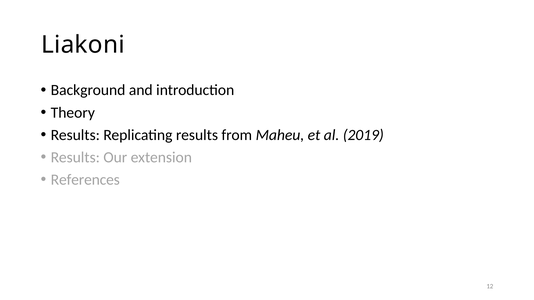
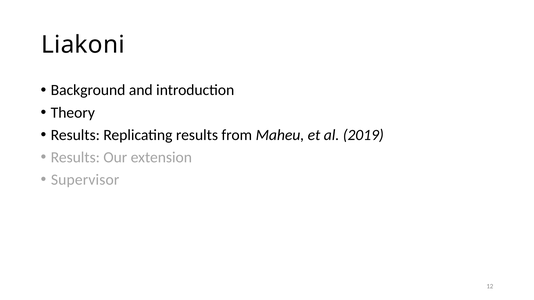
References: References -> Supervisor
